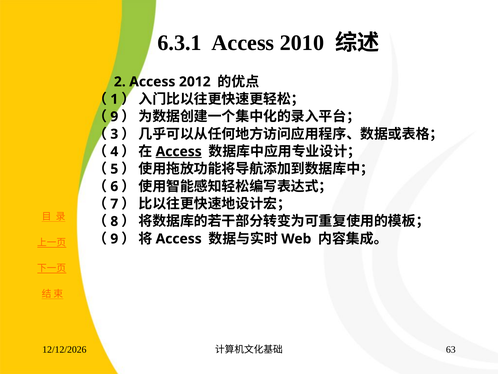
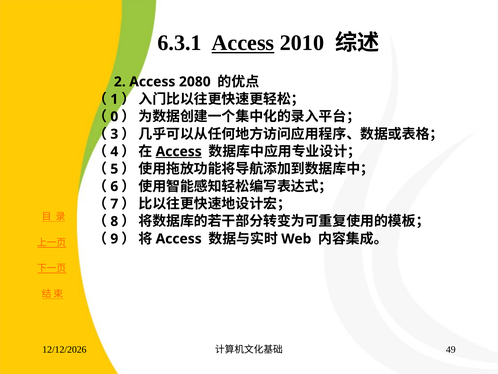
Access at (243, 43) underline: none -> present
2012: 2012 -> 2080
9 at (114, 117): 9 -> 0
63: 63 -> 49
